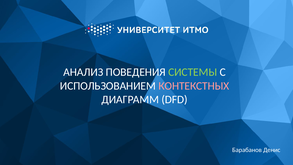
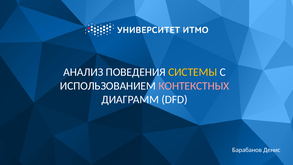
СИСТЕМЫ colour: light green -> yellow
